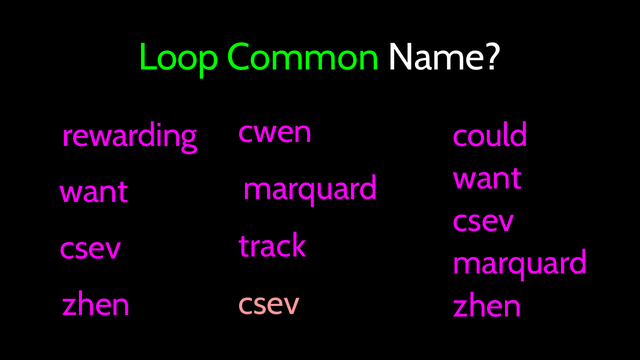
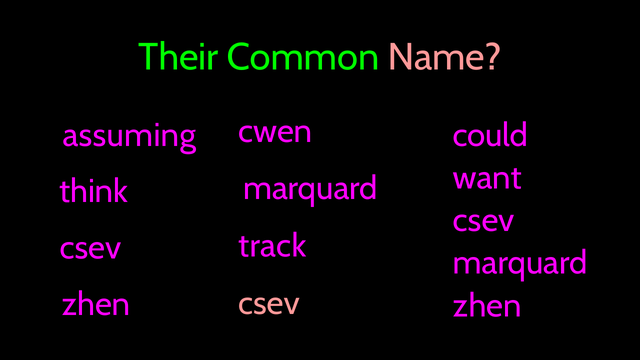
Loop: Loop -> Their
Name colour: white -> pink
rewarding: rewarding -> assuming
want at (94, 192): want -> think
